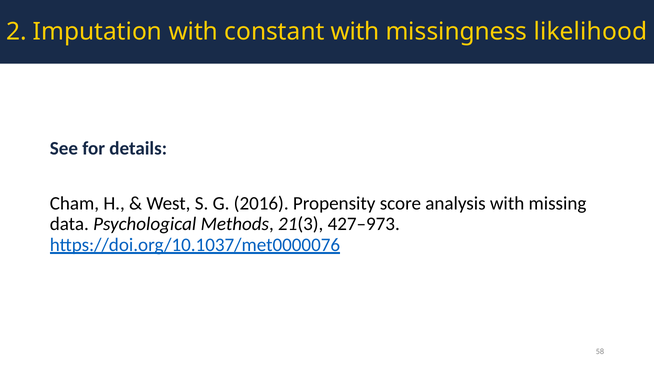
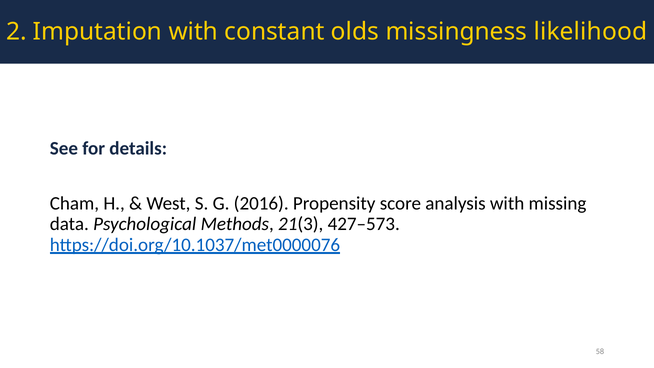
constant with: with -> olds
427–973: 427–973 -> 427–573
